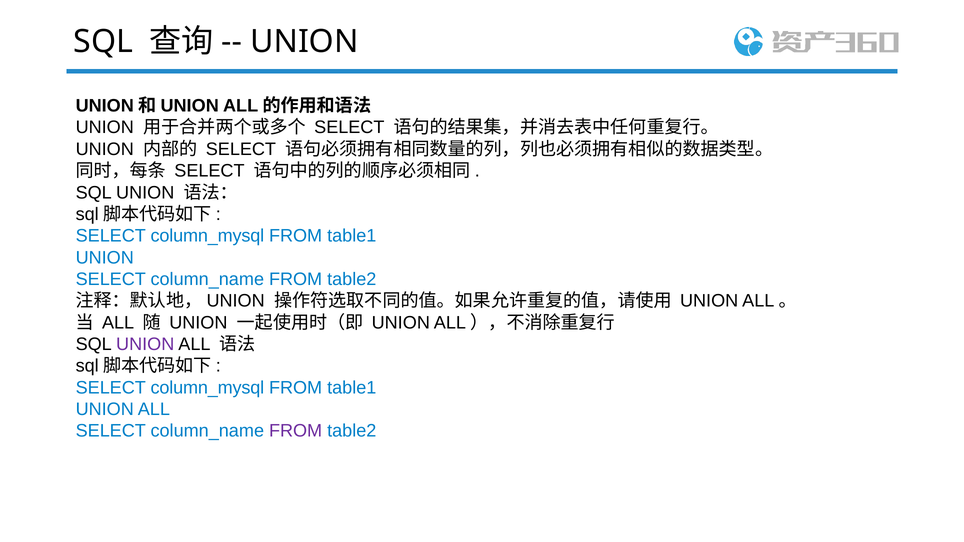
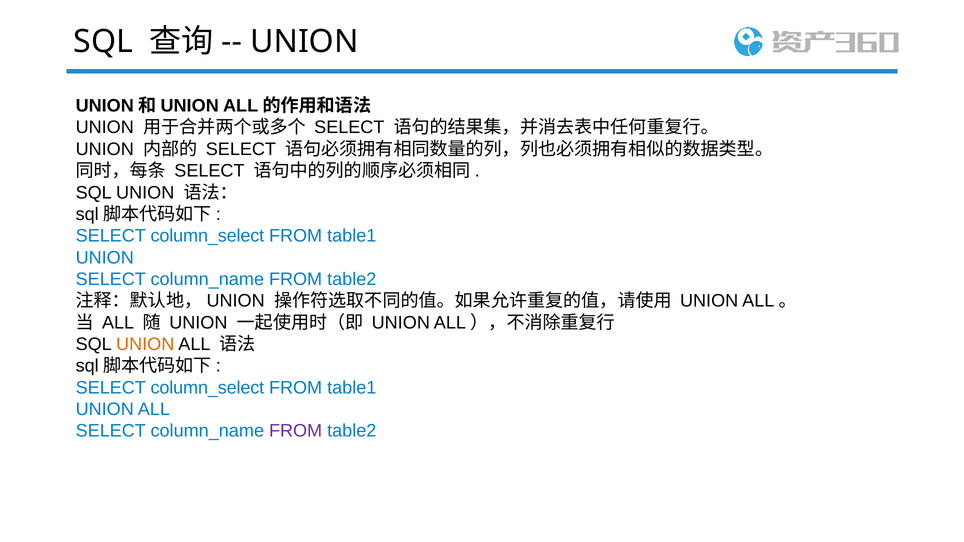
column_mysql at (207, 236): column_mysql -> column_select
UNION at (145, 344) colour: purple -> orange
column_mysql at (207, 388): column_mysql -> column_select
